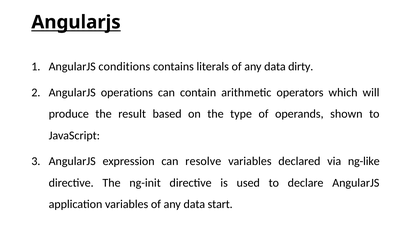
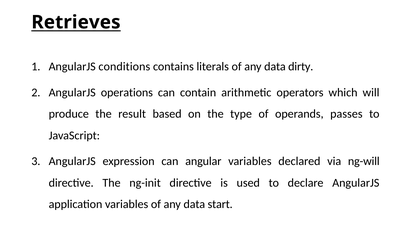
Angularjs at (76, 22): Angularjs -> Retrieves
shown: shown -> passes
resolve: resolve -> angular
ng-like: ng-like -> ng-will
